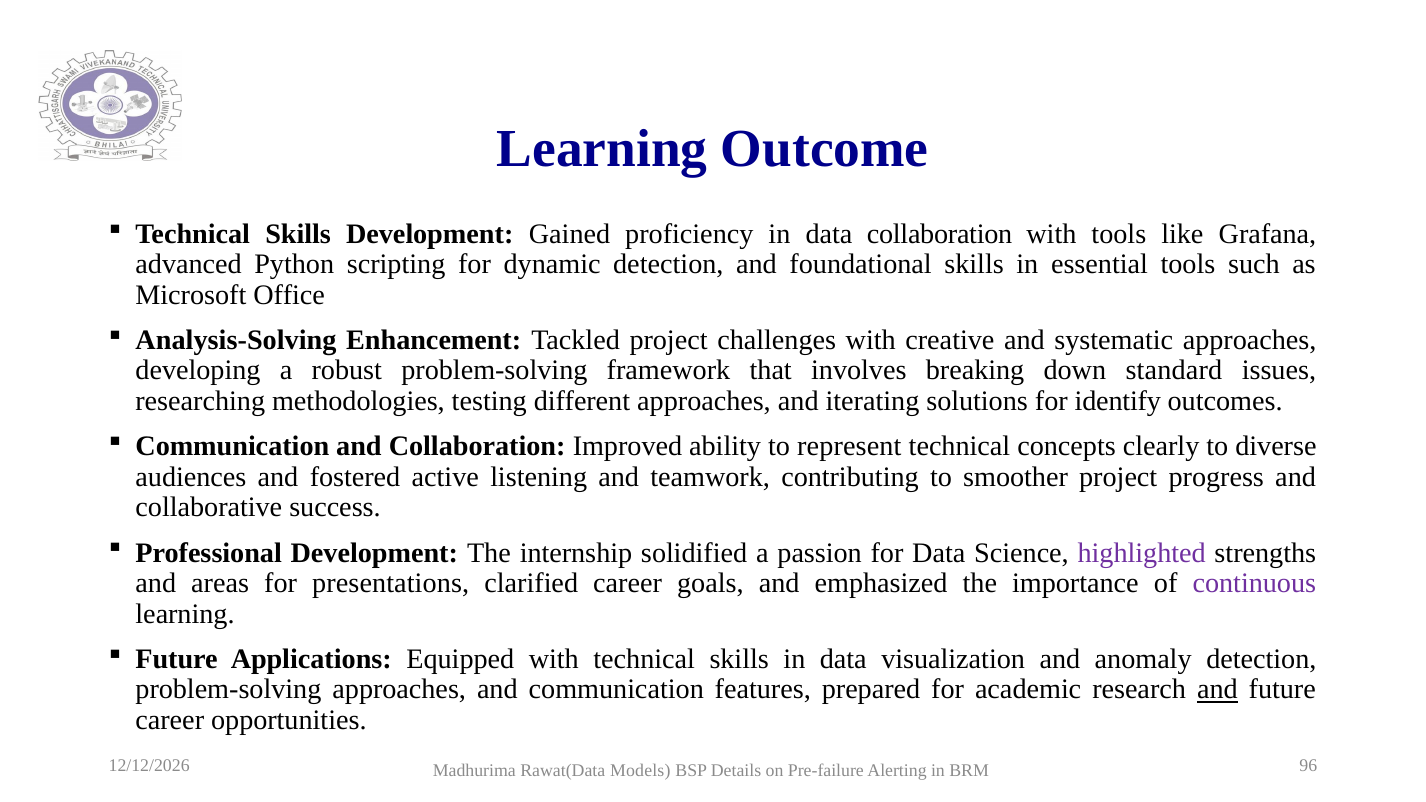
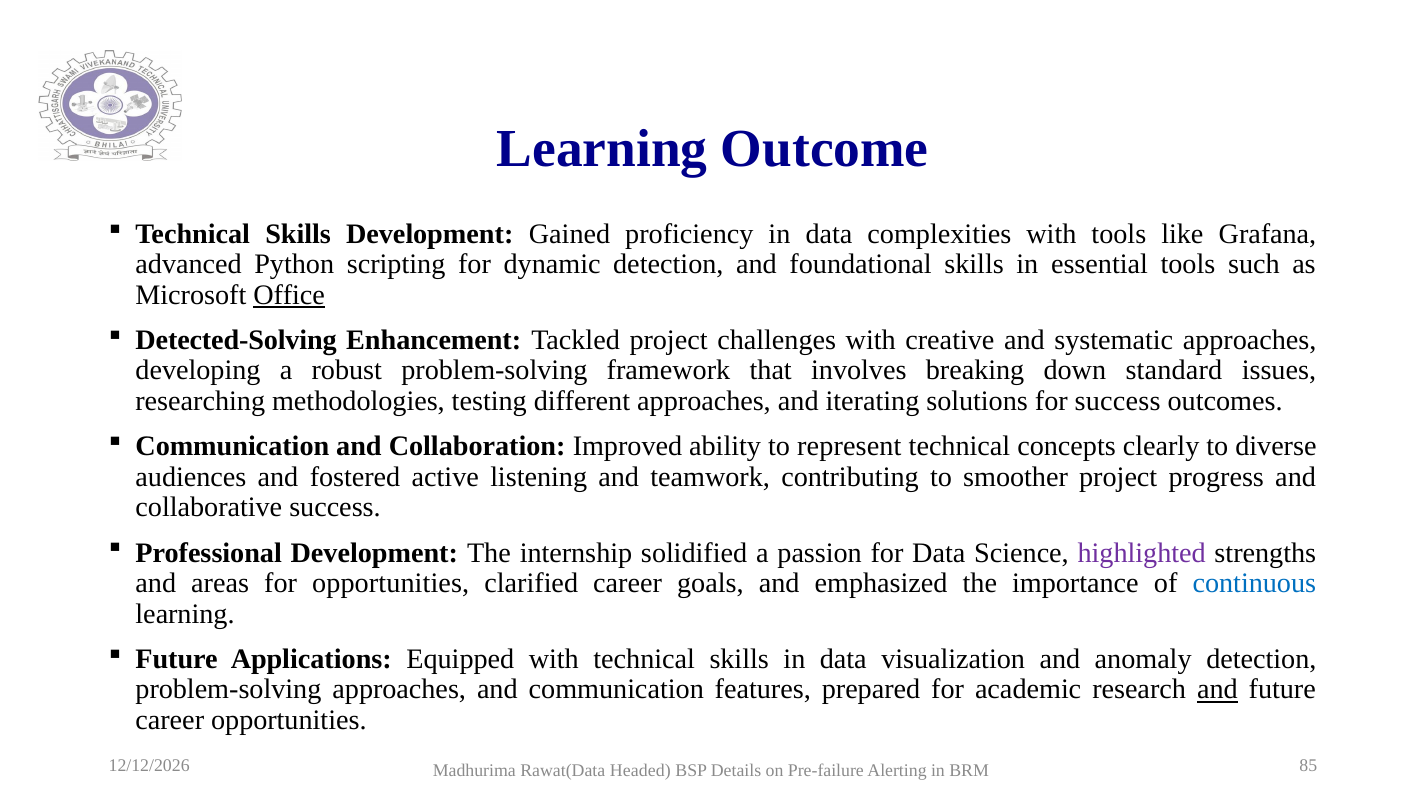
data collaboration: collaboration -> complexities
Office underline: none -> present
Analysis-Solving: Analysis-Solving -> Detected-Solving
for identify: identify -> success
for presentations: presentations -> opportunities
continuous colour: purple -> blue
Models: Models -> Headed
96: 96 -> 85
